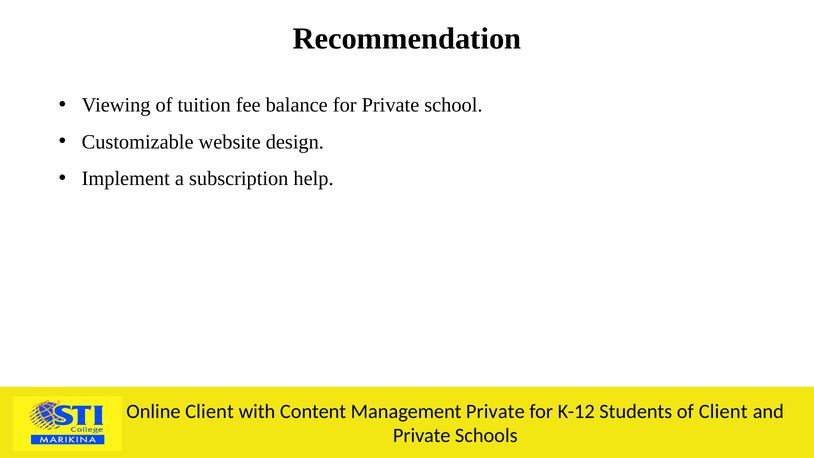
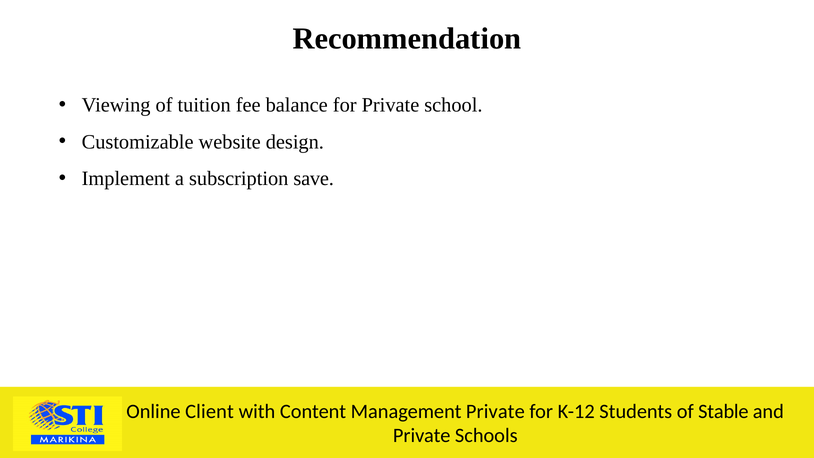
help: help -> save
of Client: Client -> Stable
